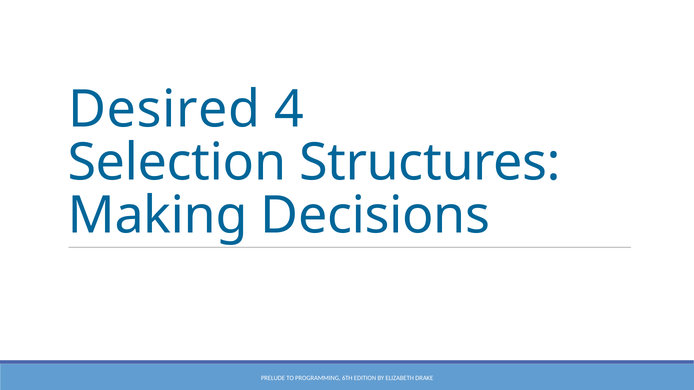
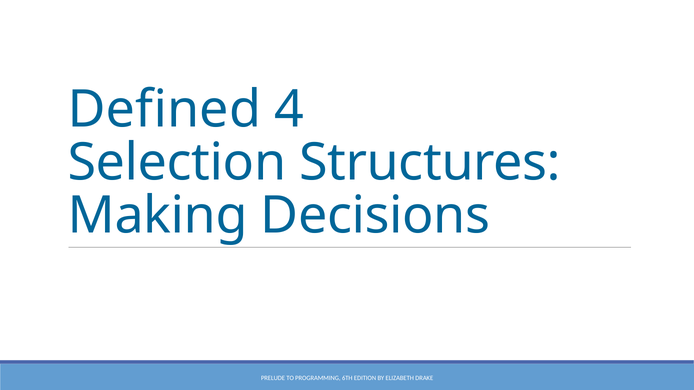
Desired: Desired -> Defined
